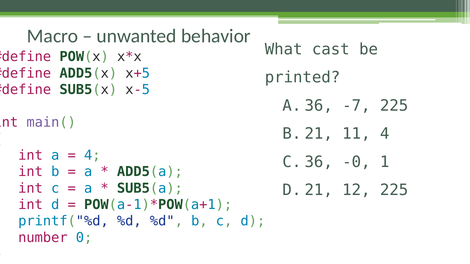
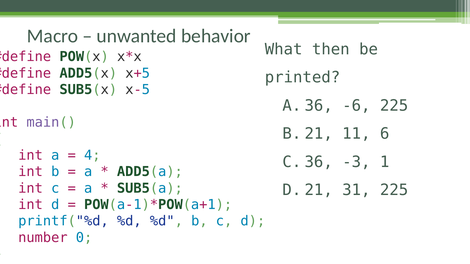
cast: cast -> then
-7: -7 -> -6
11 4: 4 -> 6
-0: -0 -> -3
12: 12 -> 31
